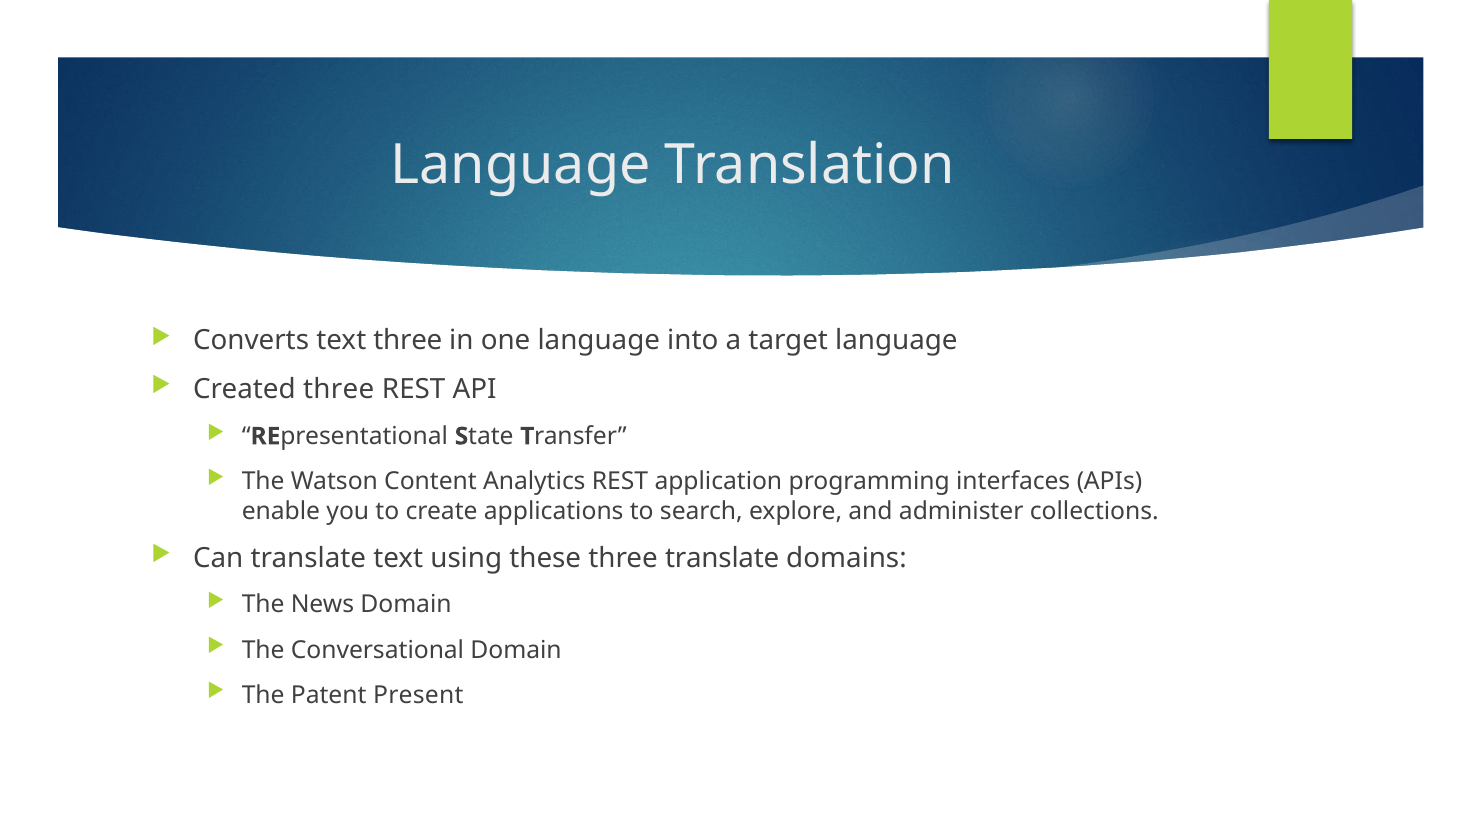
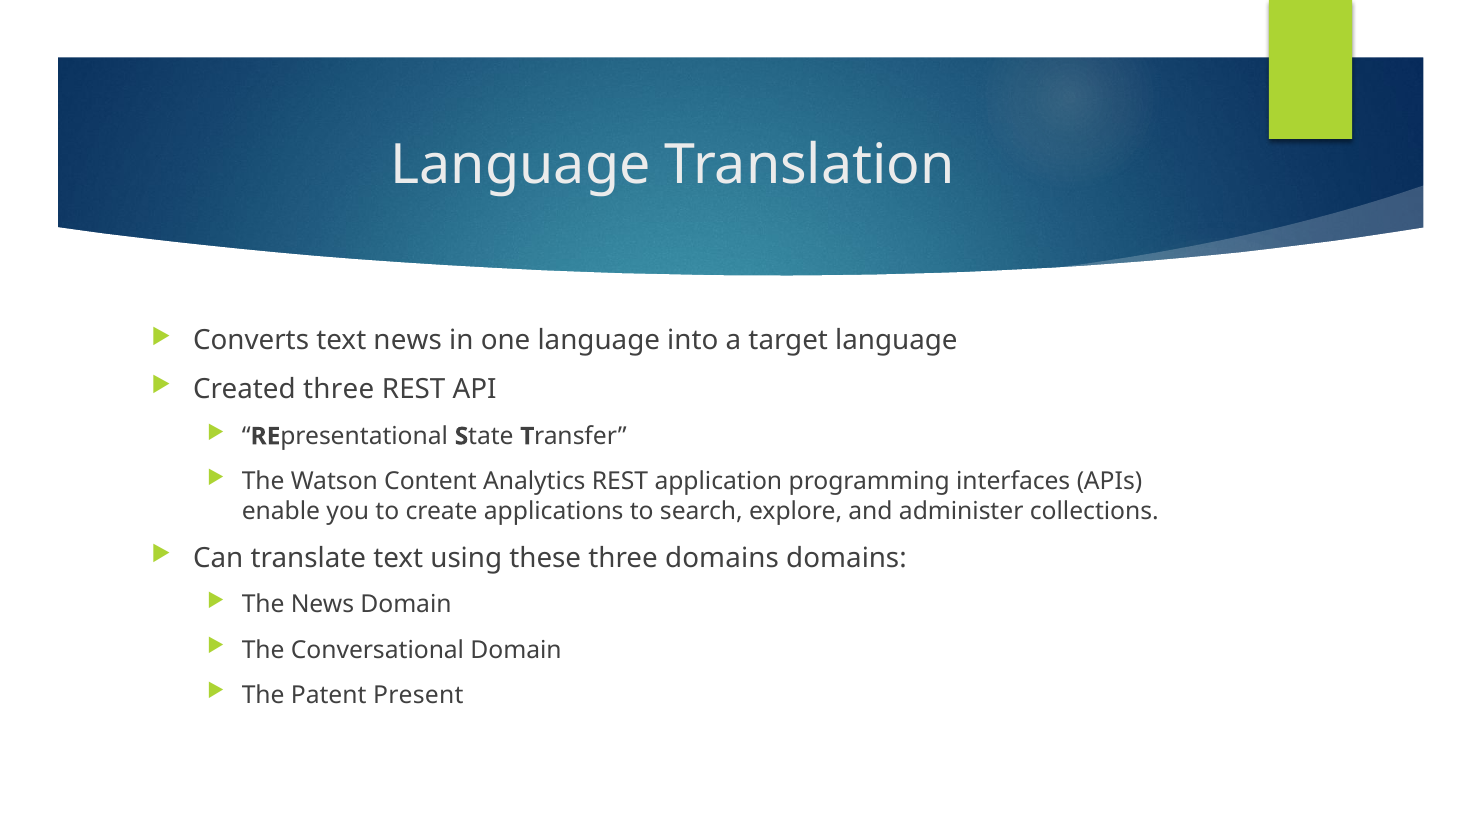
text three: three -> news
three translate: translate -> domains
